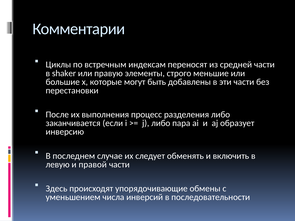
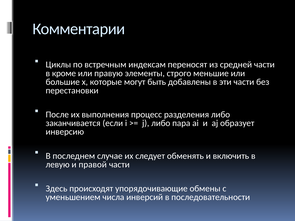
shaker: shaker -> кроме
